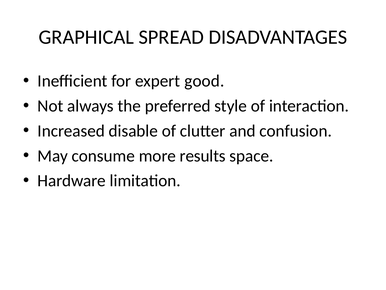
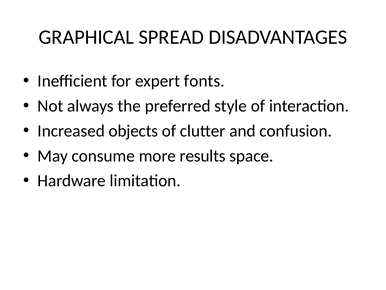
good: good -> fonts
disable: disable -> objects
